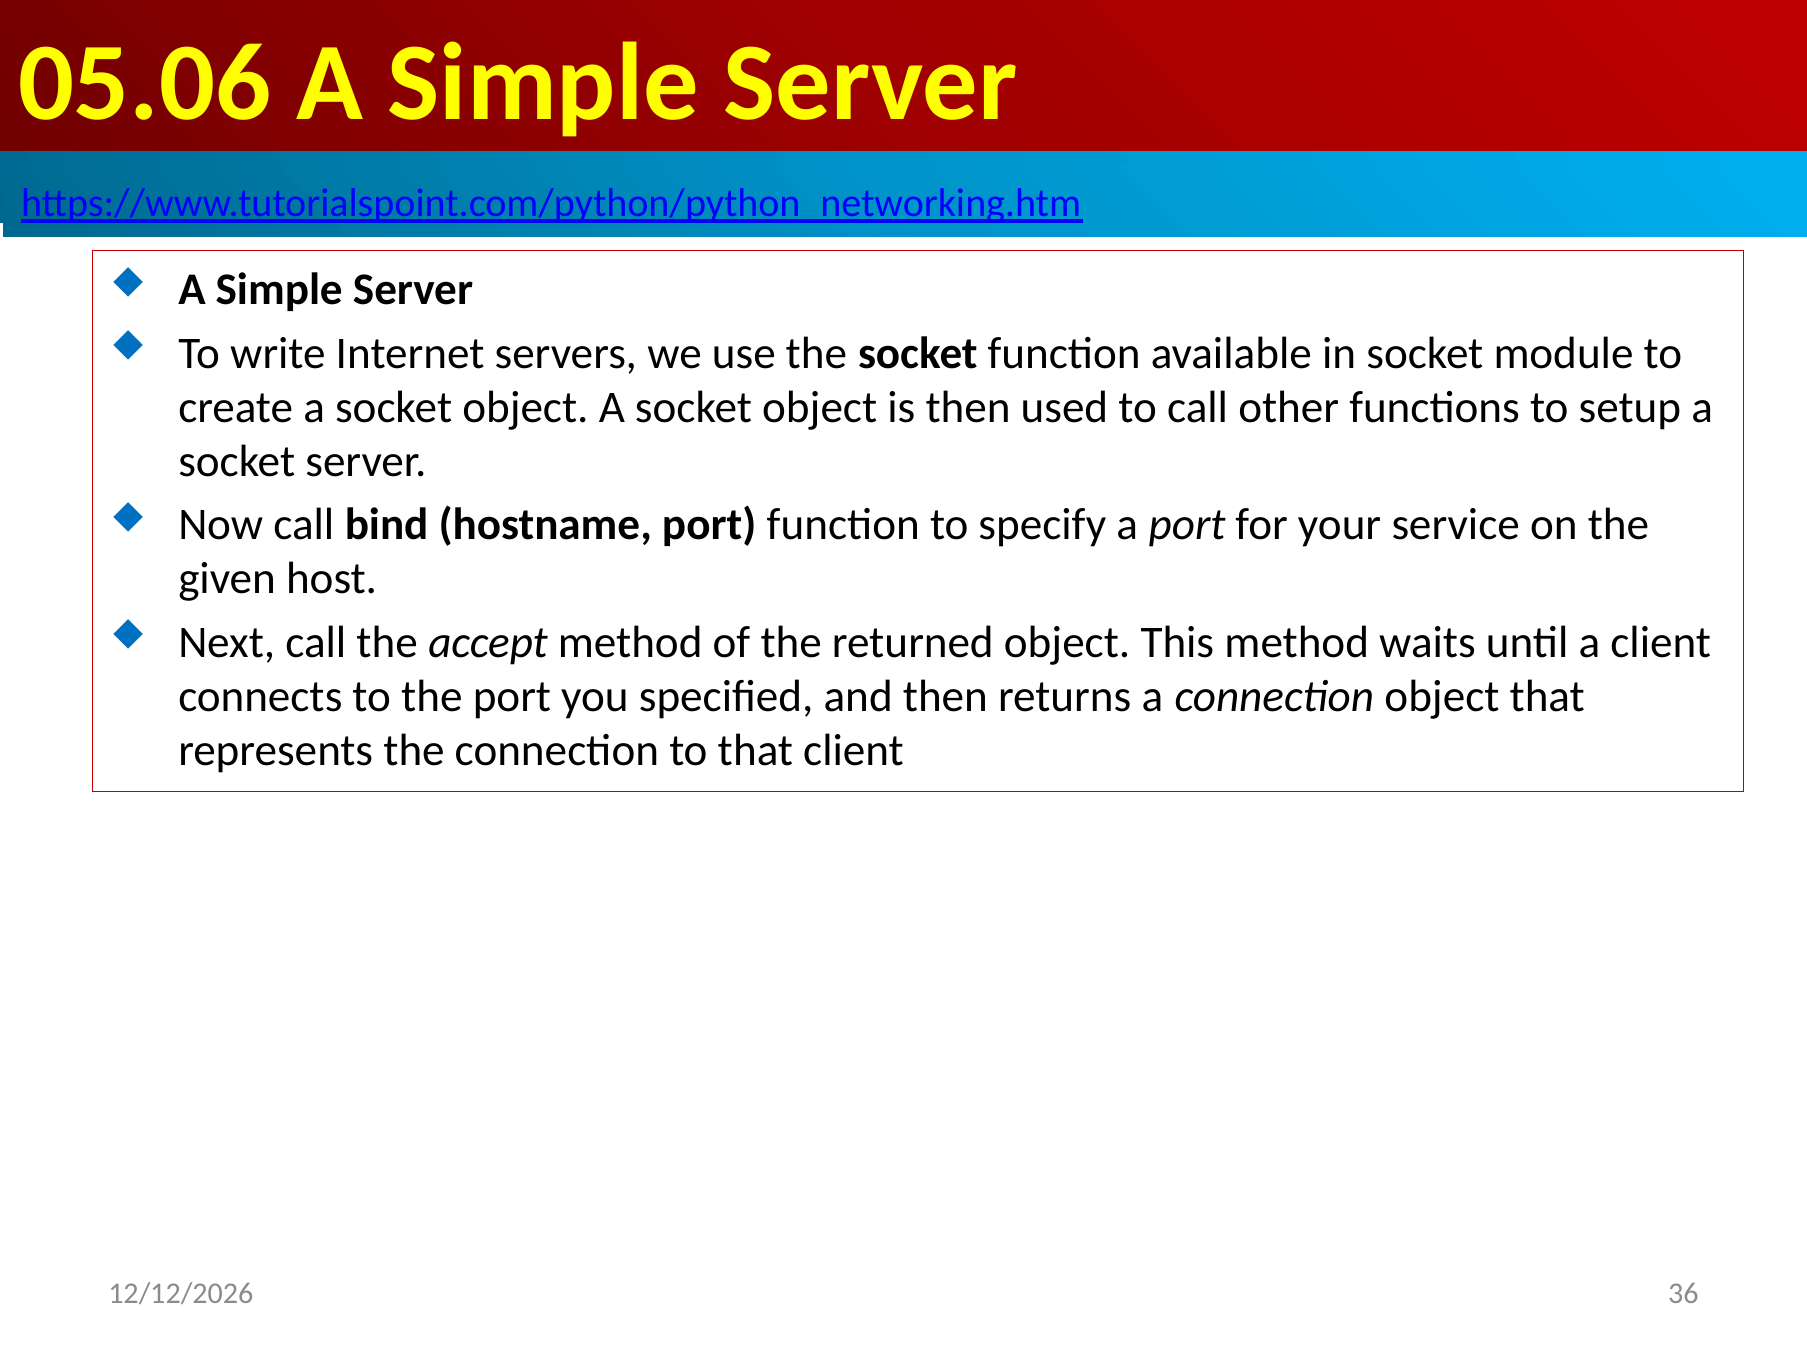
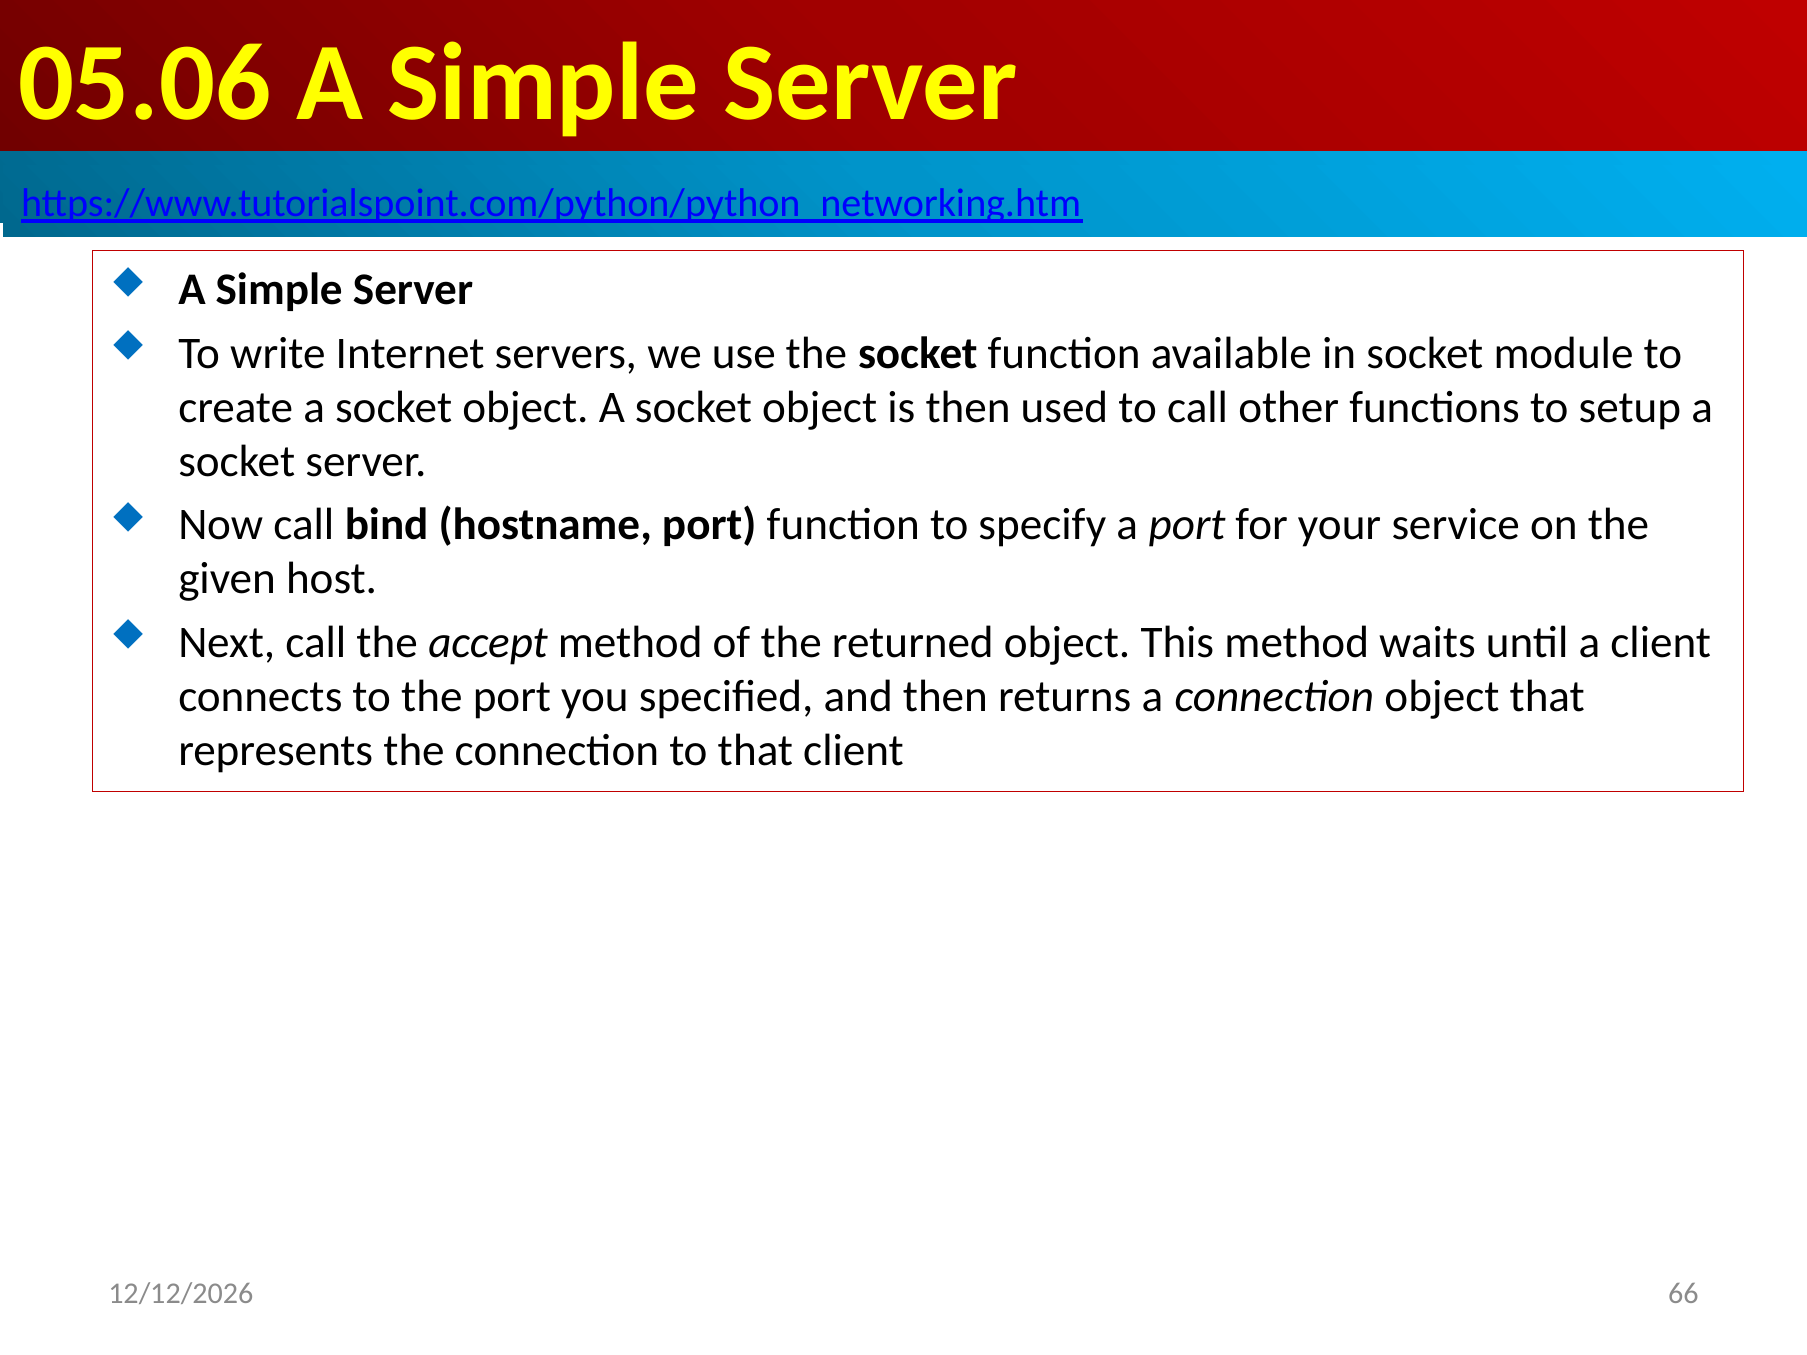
36: 36 -> 66
